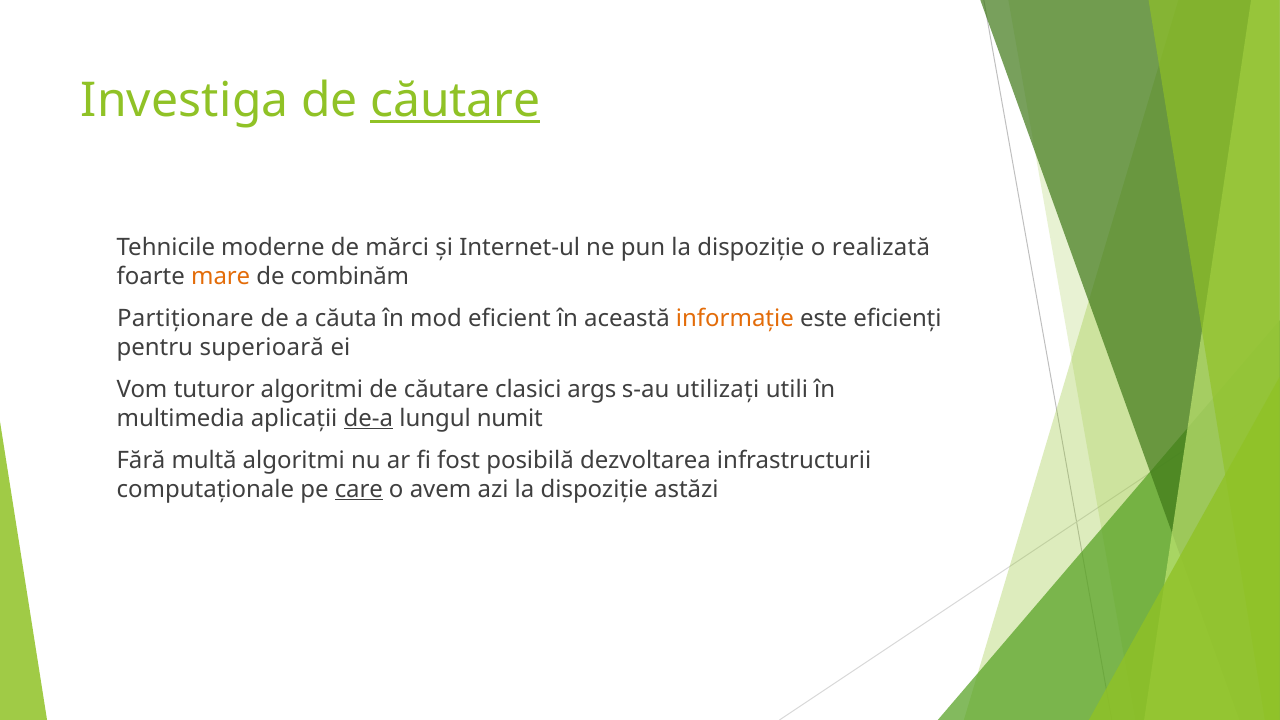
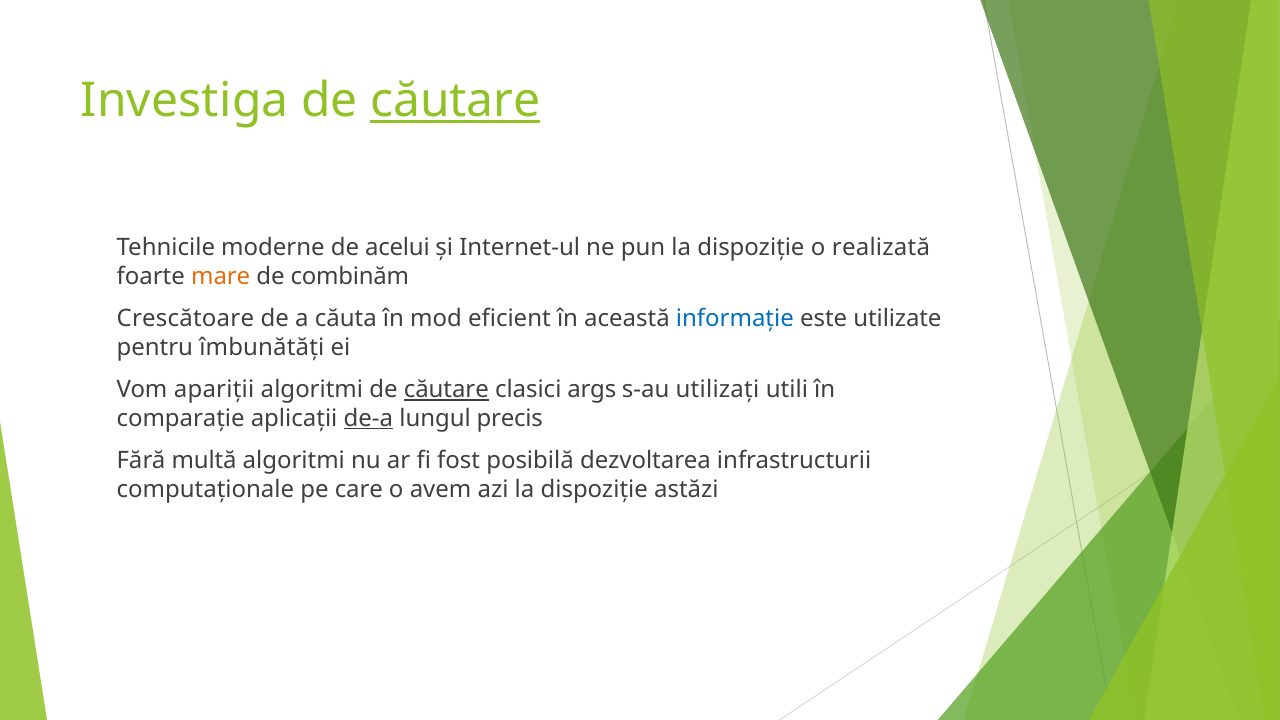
mărci: mărci -> acelui
Partiționare: Partiționare -> Crescătoare
informație colour: orange -> blue
eficienți: eficienți -> utilizate
superioară: superioară -> îmbunătăți
tuturor: tuturor -> apariții
căutare at (446, 390) underline: none -> present
multimedia: multimedia -> comparație
numit: numit -> precis
care underline: present -> none
